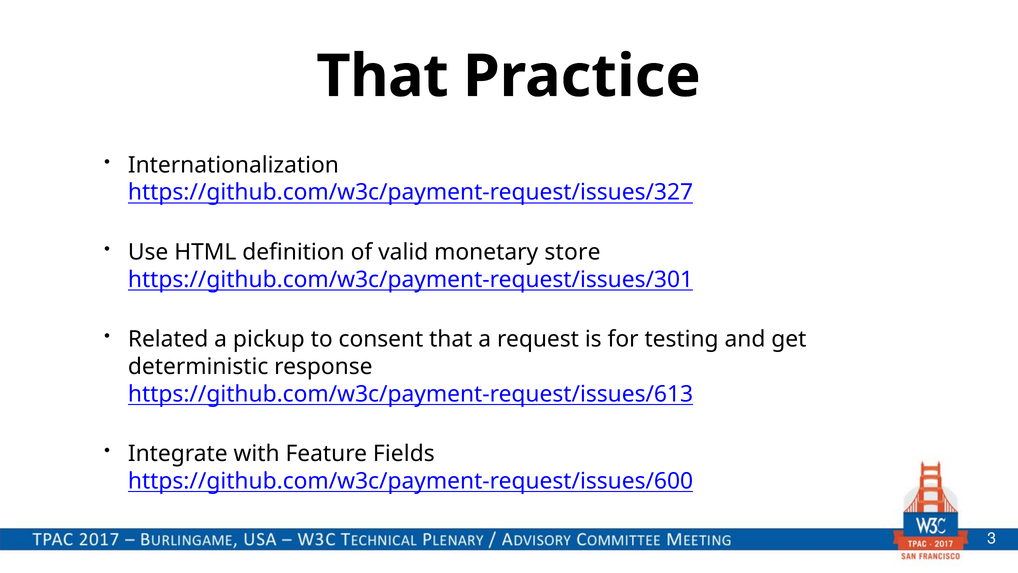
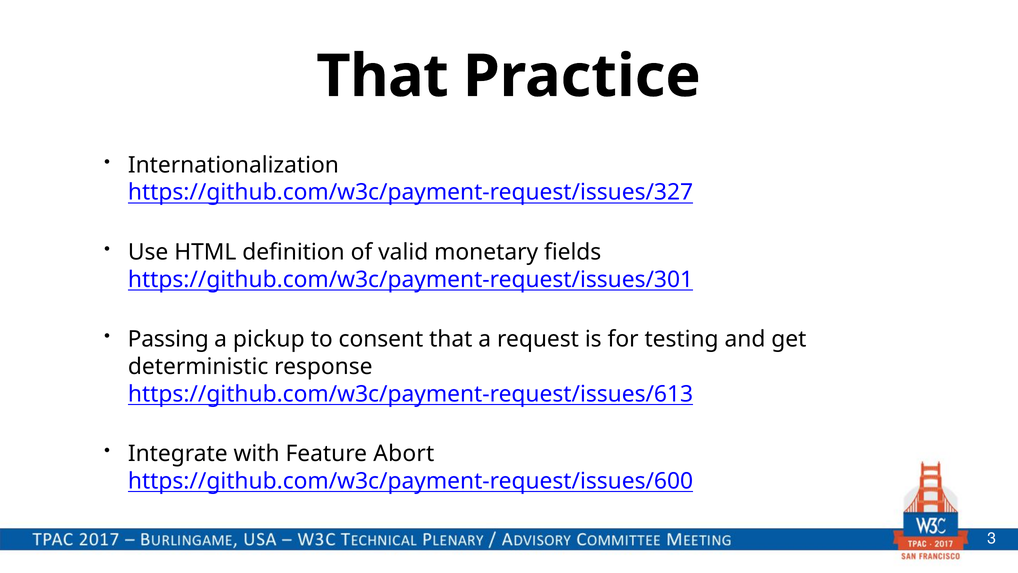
store: store -> fields
Related: Related -> Passing
Fields: Fields -> Abort
